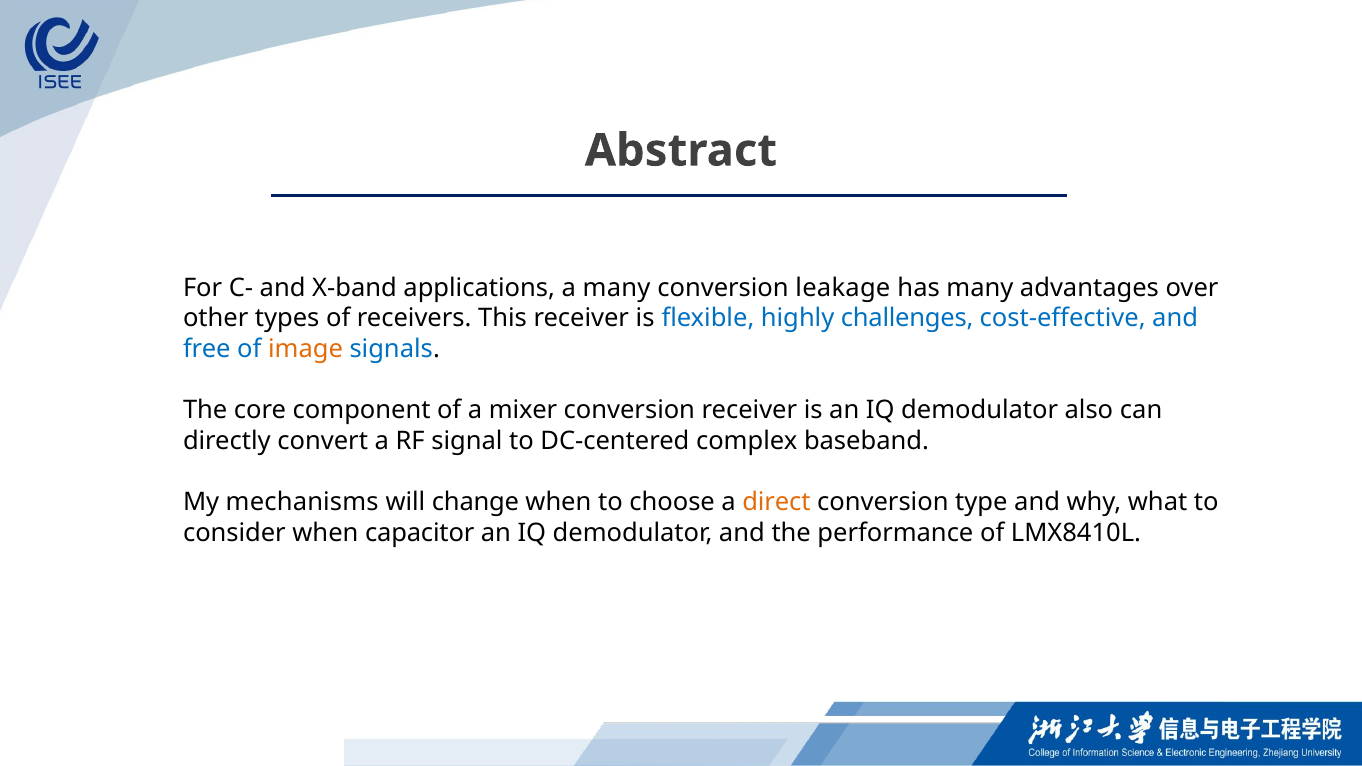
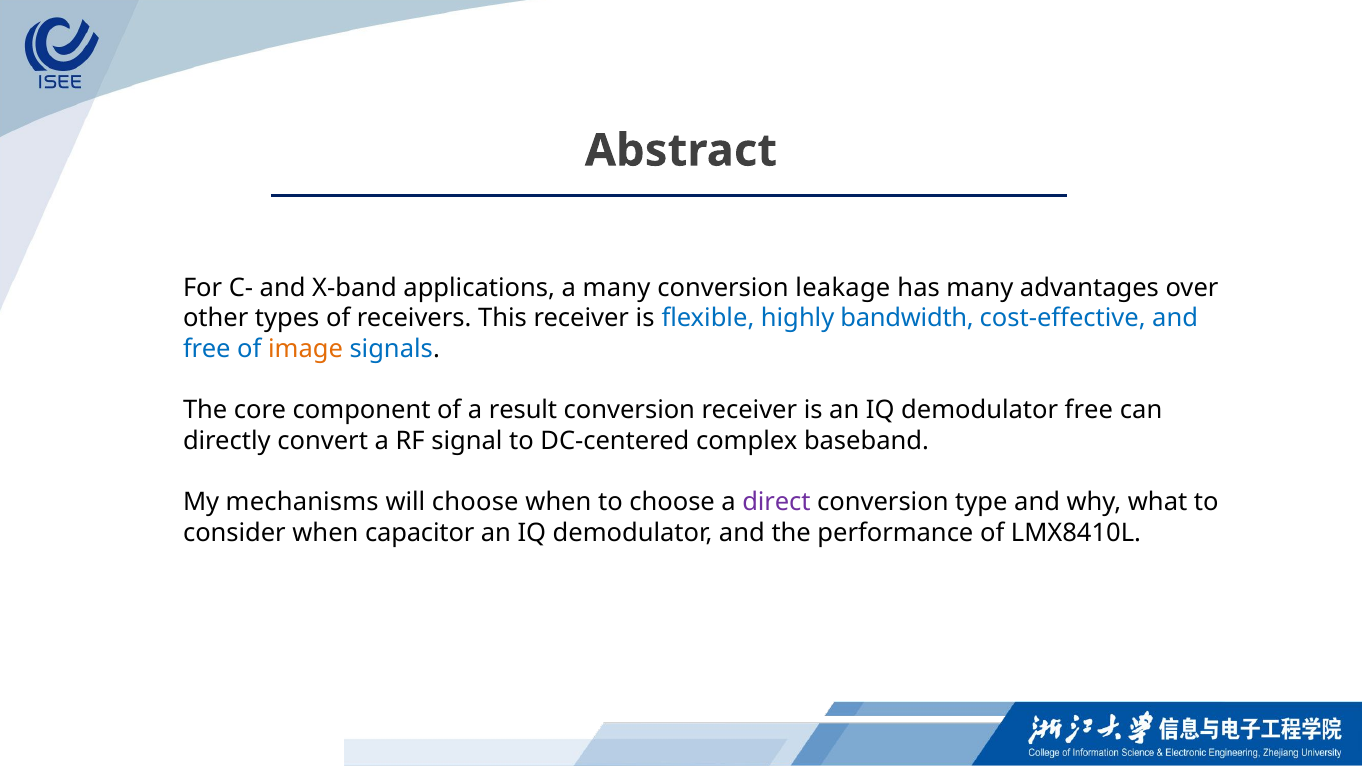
challenges: challenges -> bandwidth
mixer: mixer -> result
demodulator also: also -> free
will change: change -> choose
direct colour: orange -> purple
